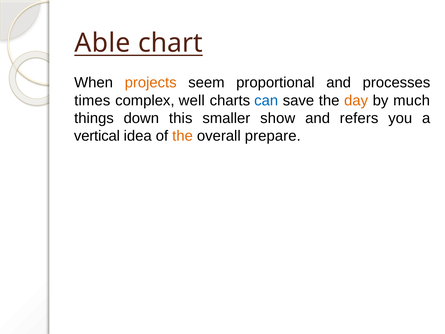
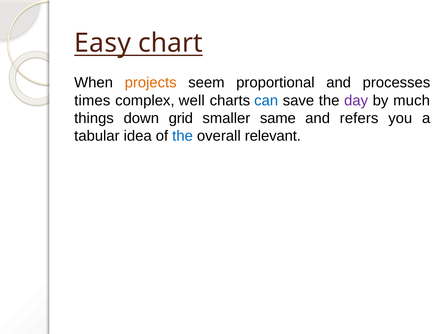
Able: Able -> Easy
day colour: orange -> purple
this: this -> grid
show: show -> same
vertical: vertical -> tabular
the at (183, 136) colour: orange -> blue
prepare: prepare -> relevant
